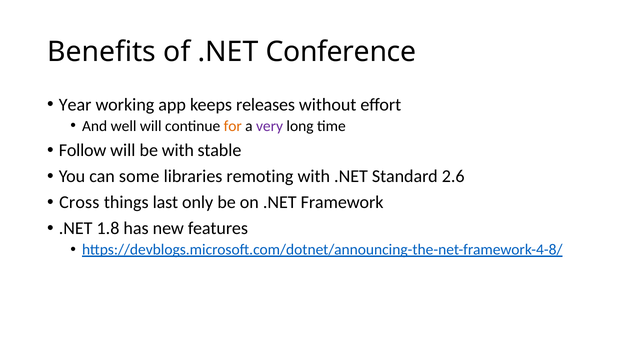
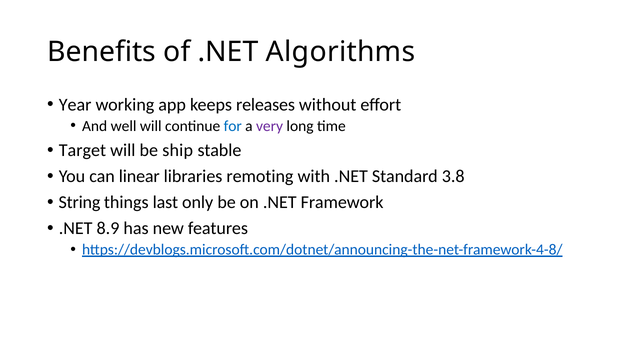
Conference: Conference -> Algorithms
for colour: orange -> blue
Follow: Follow -> Target
be with: with -> ship
some: some -> linear
2.6: 2.6 -> 3.8
Cross: Cross -> String
1.8: 1.8 -> 8.9
